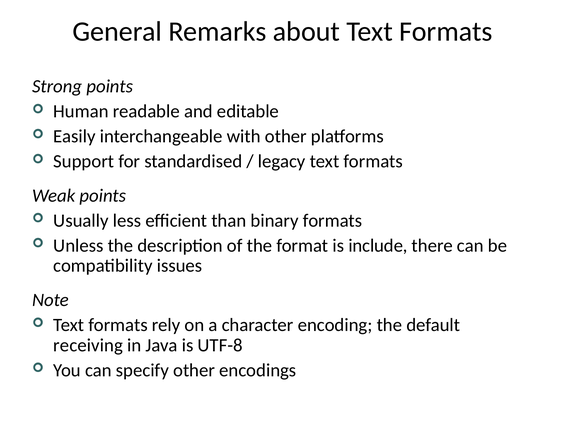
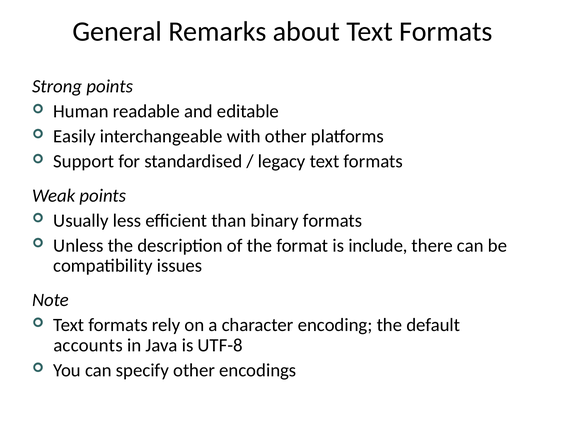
receiving: receiving -> accounts
